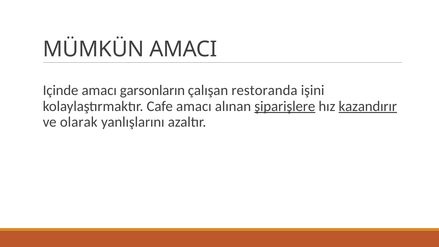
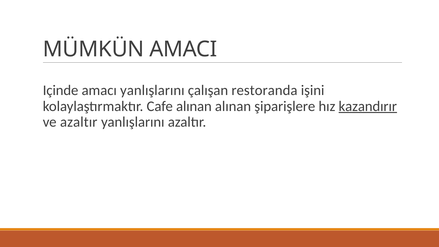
amacı garsonların: garsonların -> yanlışlarını
Cafe amacı: amacı -> alınan
şiparişlere underline: present -> none
ve olarak: olarak -> azaltır
